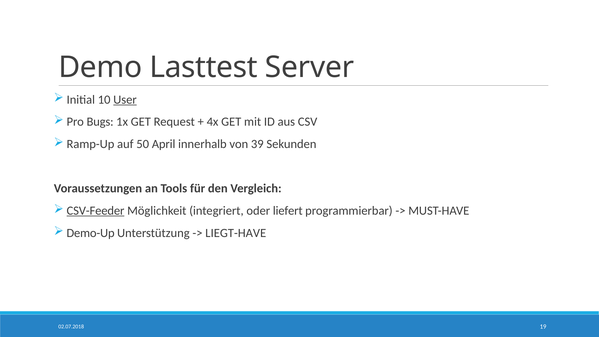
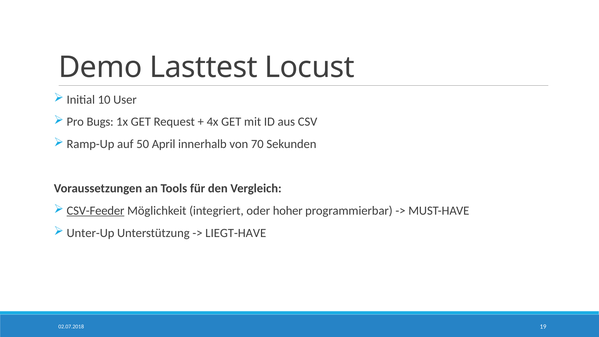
Server: Server -> Locust
User underline: present -> none
39: 39 -> 70
liefert: liefert -> hoher
Demo-Up: Demo-Up -> Unter-Up
